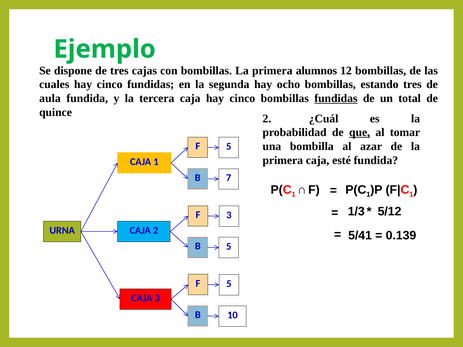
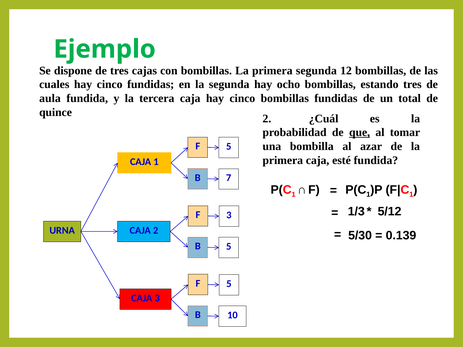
primera alumnos: alumnos -> segunda
fundidas at (336, 98) underline: present -> none
5/41: 5/41 -> 5/30
